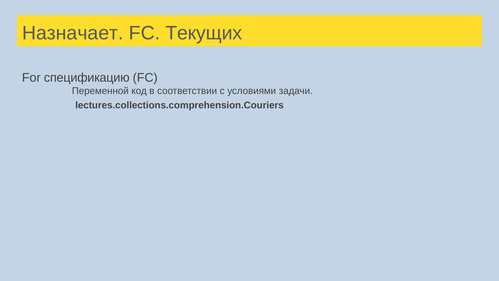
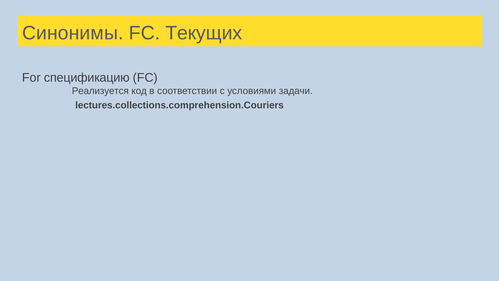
Назначает: Назначает -> Синонимы
Переменной: Переменной -> Реализуется
